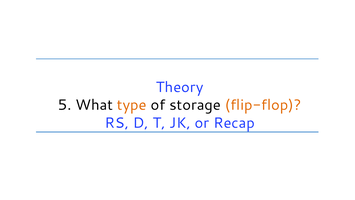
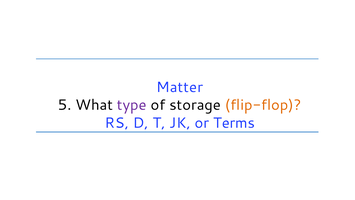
Theory: Theory -> Matter
type colour: orange -> purple
Recap: Recap -> Terms
